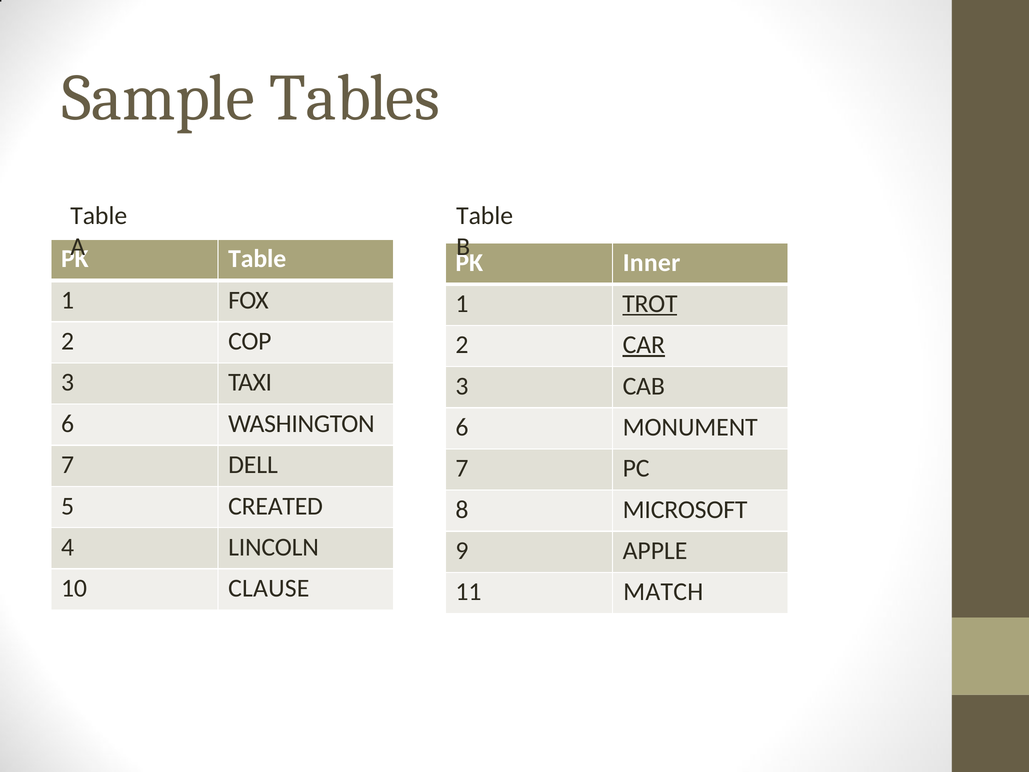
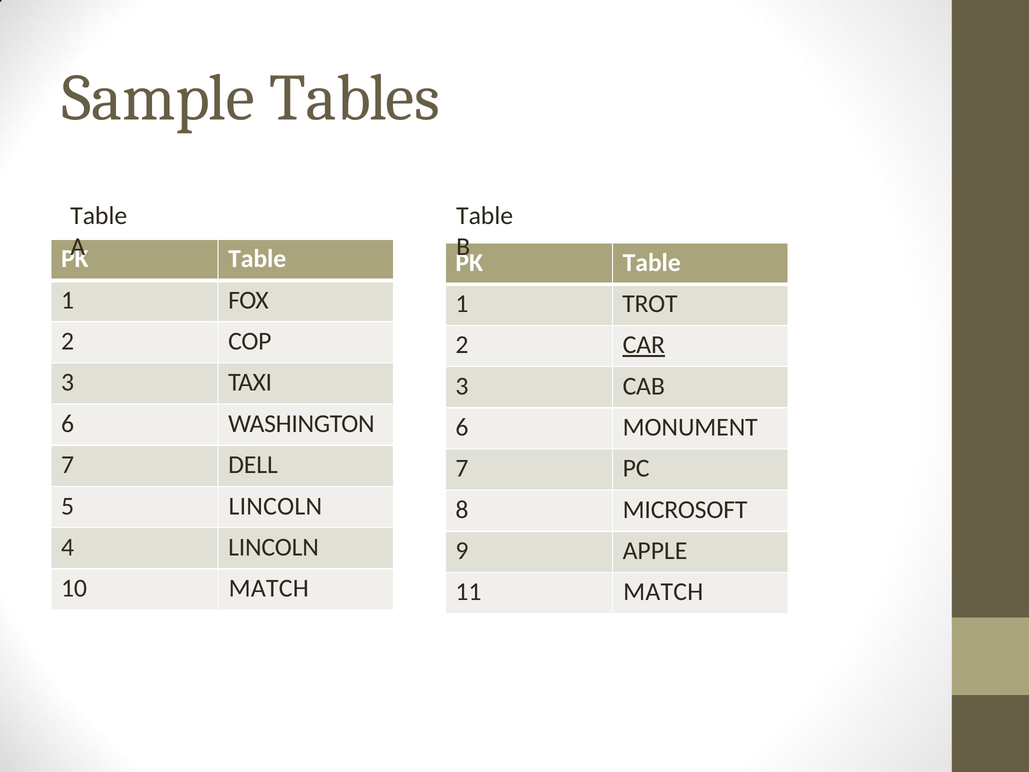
Inner at (652, 263): Inner -> Table
TROT underline: present -> none
5 CREATED: CREATED -> LINCOLN
10 CLAUSE: CLAUSE -> MATCH
